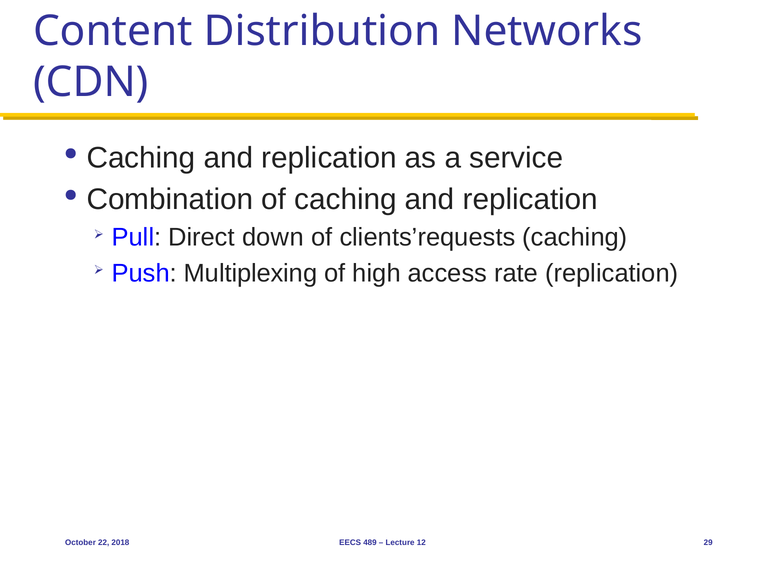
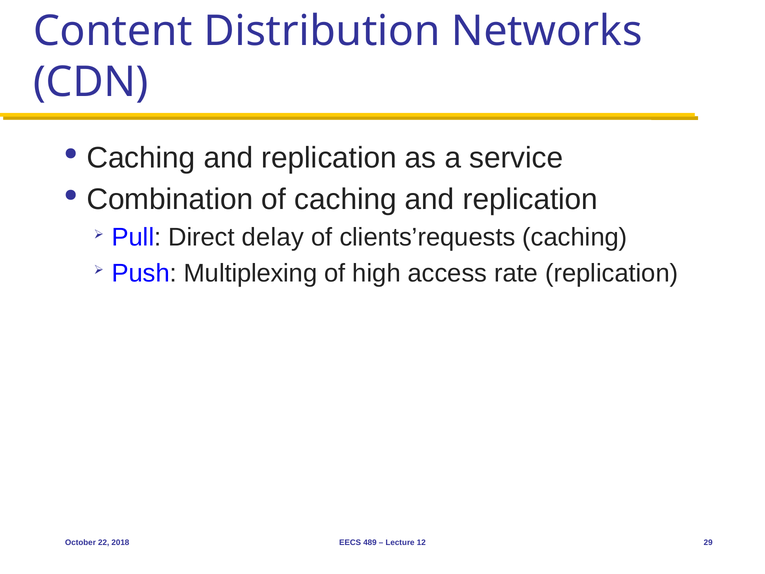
down: down -> delay
